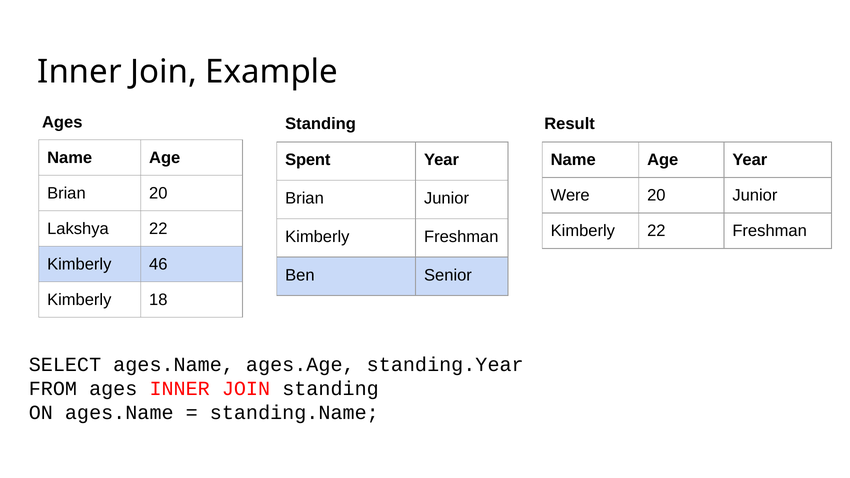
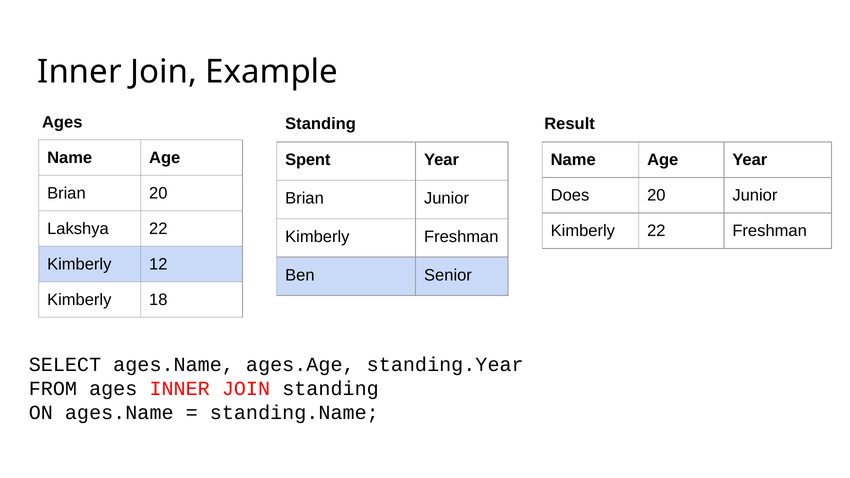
Were: Were -> Does
46: 46 -> 12
